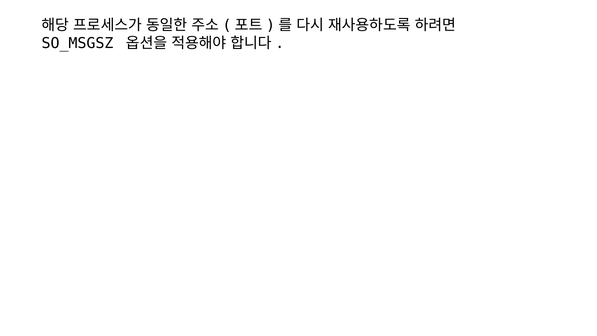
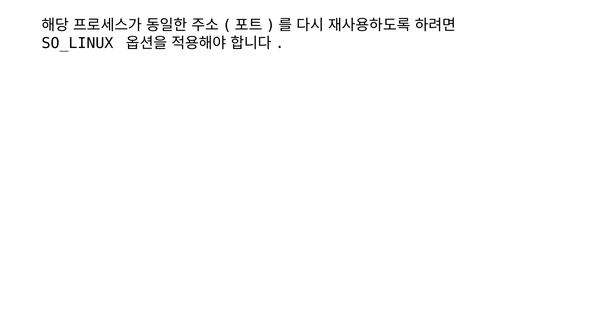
SO_MSGSZ: SO_MSGSZ -> SO_LINUX
